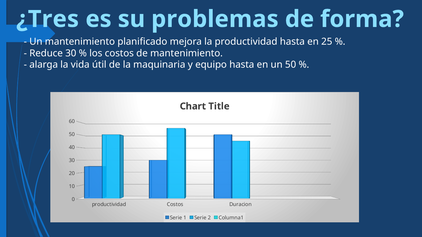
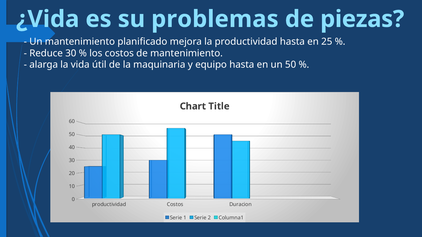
¿Tres: ¿Tres -> ¿Vida
forma: forma -> piezas
